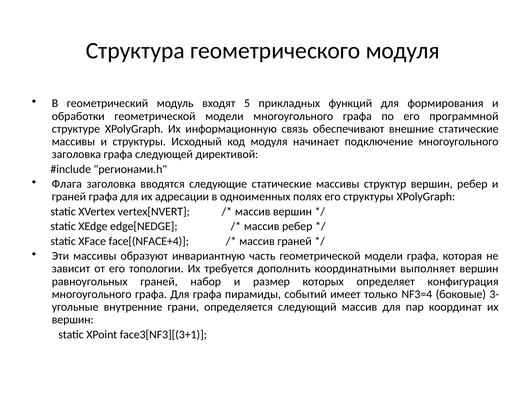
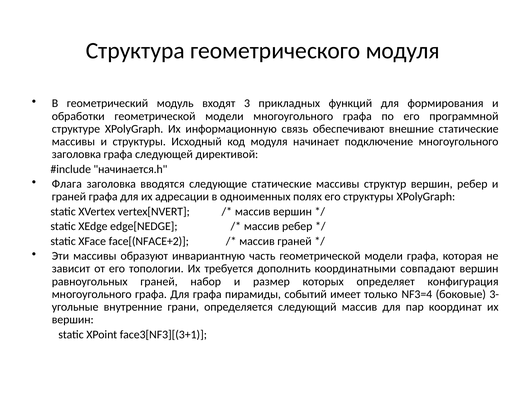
5: 5 -> 3
регионами.h: регионами.h -> начинается.h
face[(NFACE+4: face[(NFACE+4 -> face[(NFACE+2
выполняет: выполняет -> совпадают
